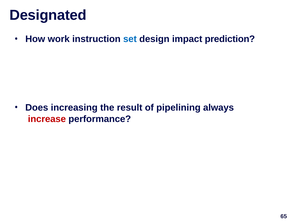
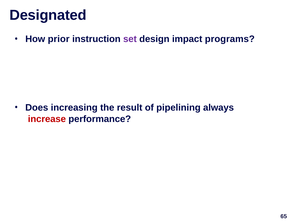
work: work -> prior
set colour: blue -> purple
prediction: prediction -> programs
